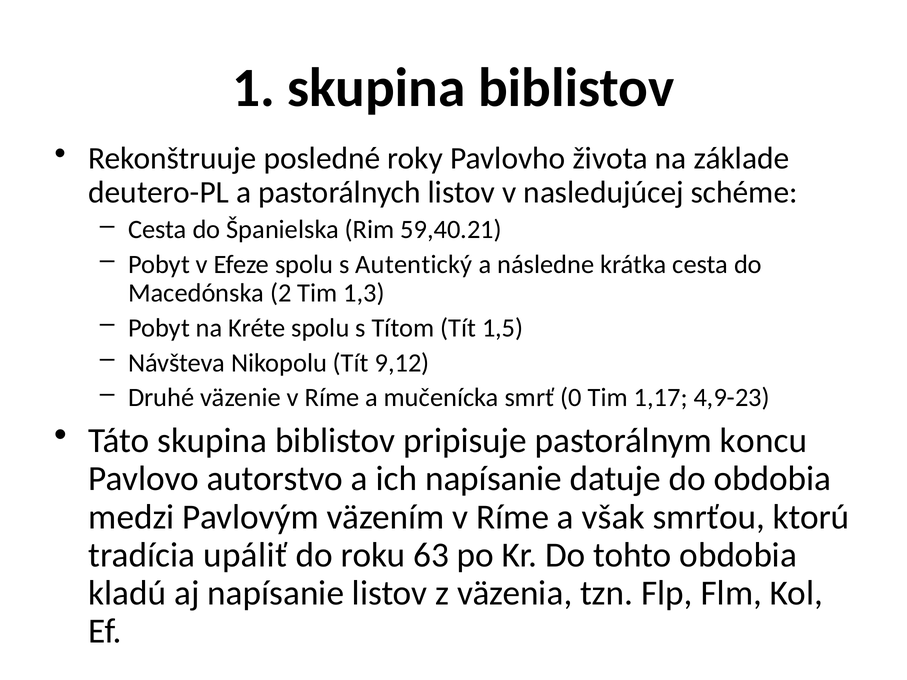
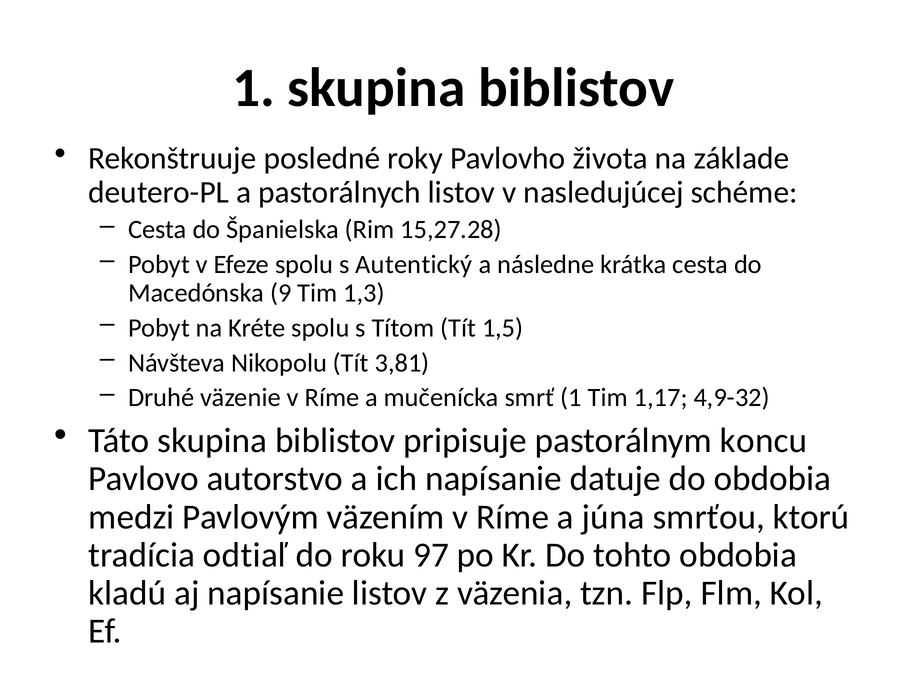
59,40.21: 59,40.21 -> 15,27.28
2: 2 -> 9
9,12: 9,12 -> 3,81
smrť 0: 0 -> 1
4,9-23: 4,9-23 -> 4,9-32
však: však -> júna
upáliť: upáliť -> odtiaľ
63: 63 -> 97
